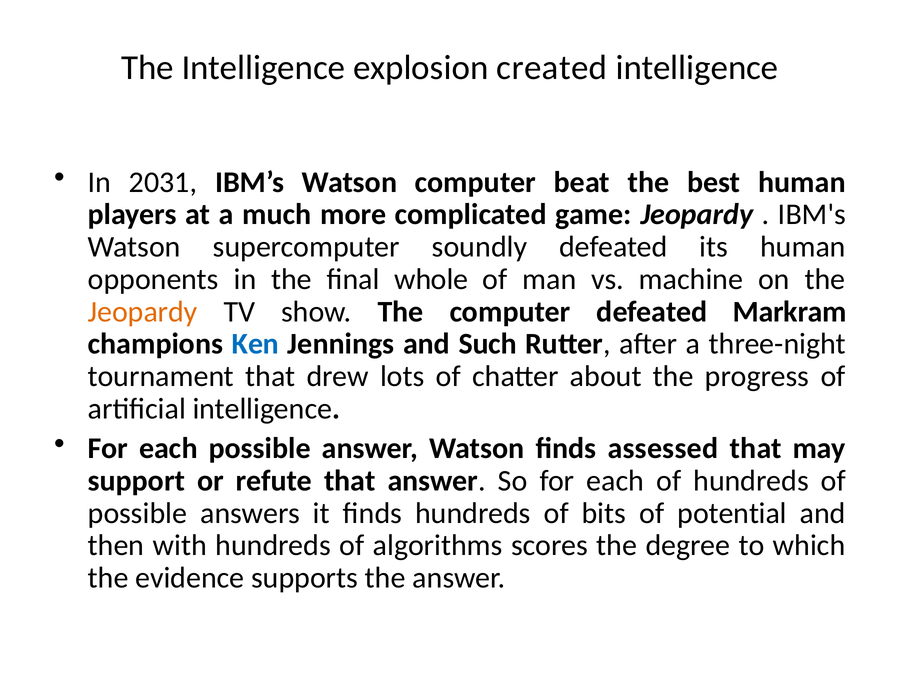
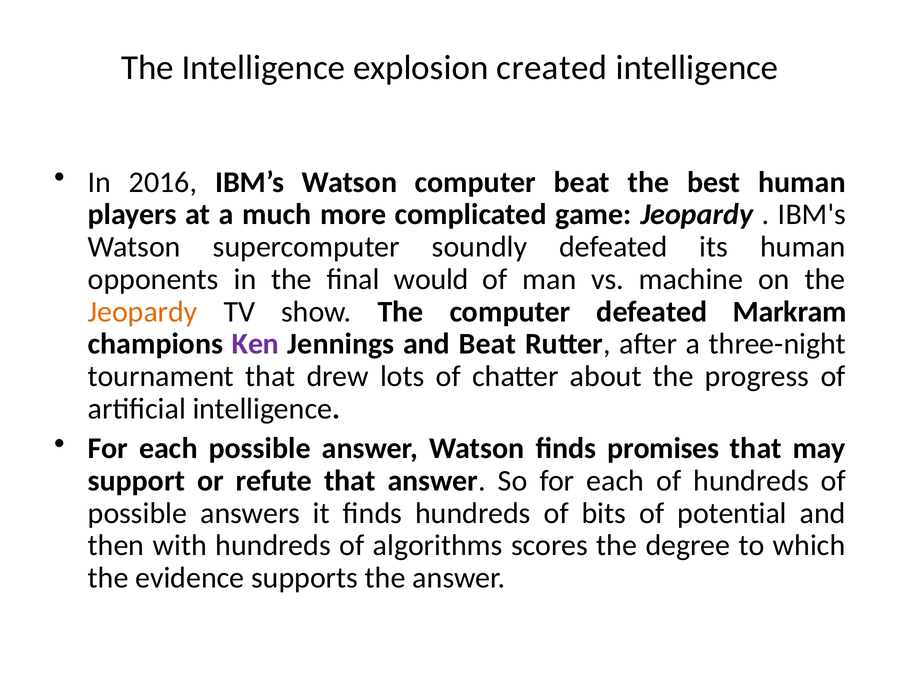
2031: 2031 -> 2016
whole: whole -> would
Ken colour: blue -> purple
and Such: Such -> Beat
assessed: assessed -> promises
